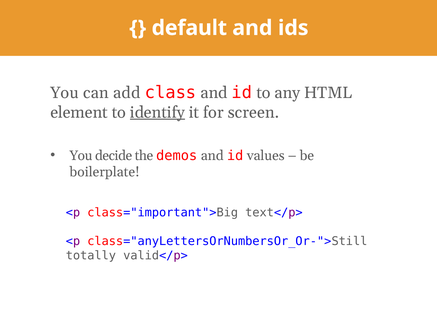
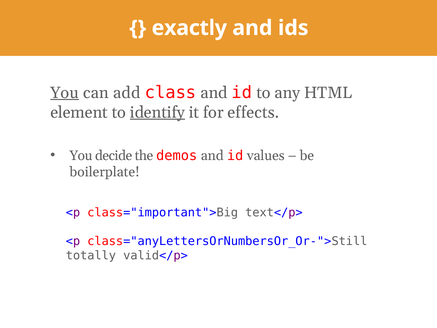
default: default -> exactly
You at (65, 93) underline: none -> present
screen: screen -> effects
